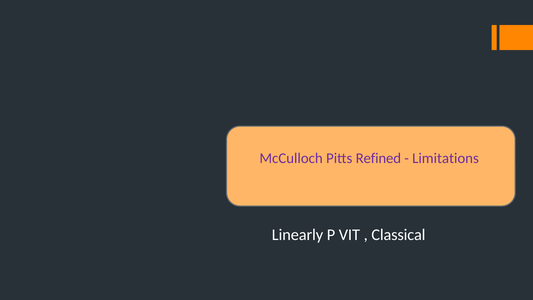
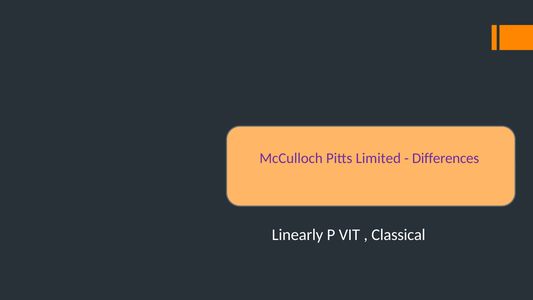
Refined: Refined -> Limited
Limitations: Limitations -> Differences
